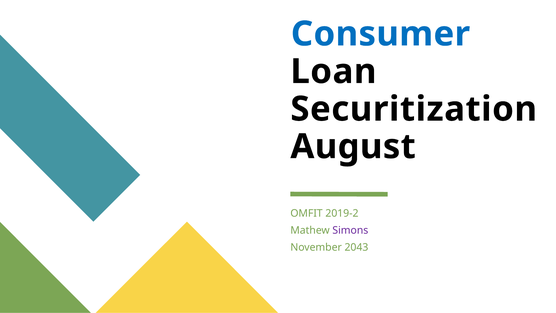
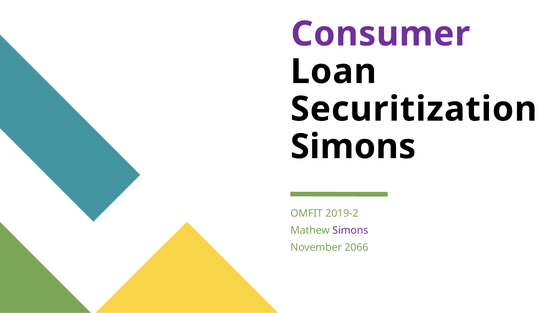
Consumer colour: blue -> purple
August at (353, 147): August -> Simons
2043: 2043 -> 2066
